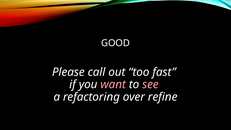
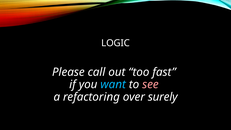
GOOD: GOOD -> LOGIC
want colour: pink -> light blue
refine: refine -> surely
